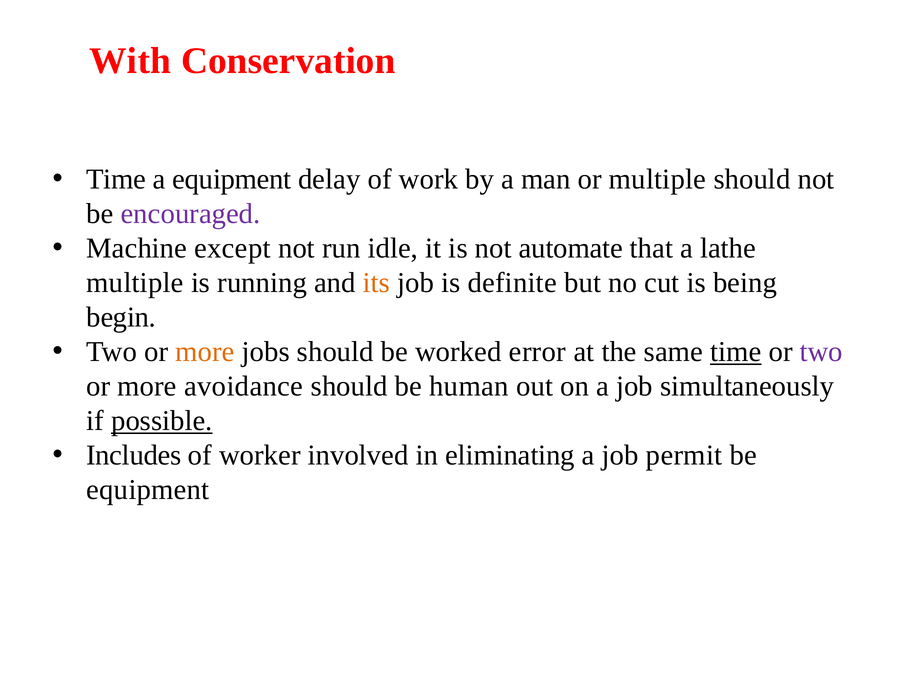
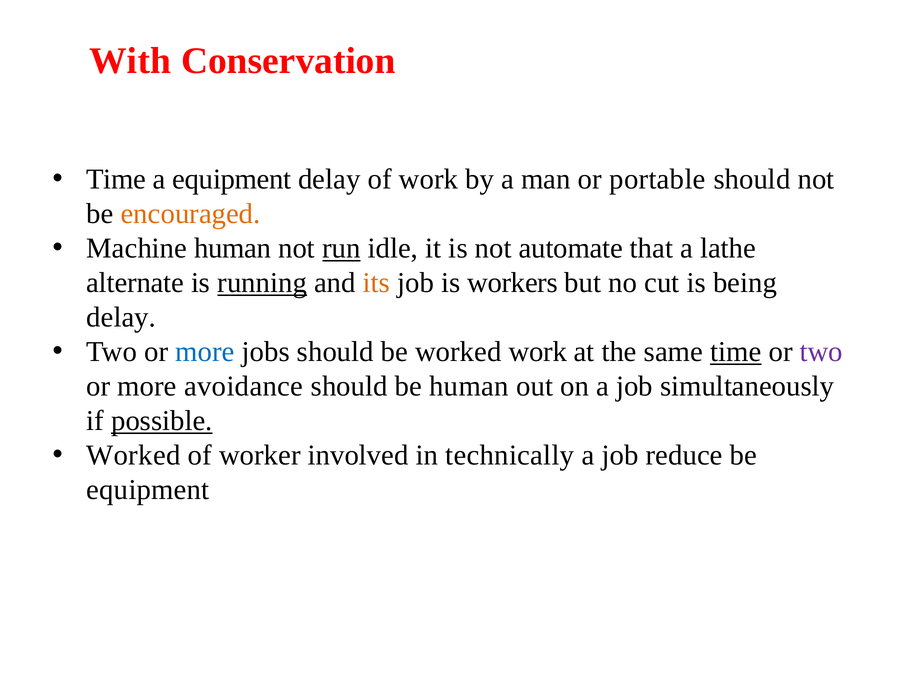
or multiple: multiple -> portable
encouraged colour: purple -> orange
Machine except: except -> human
run underline: none -> present
multiple at (135, 283): multiple -> alternate
running underline: none -> present
definite: definite -> workers
begin at (121, 317): begin -> delay
more at (205, 352) colour: orange -> blue
worked error: error -> work
Includes at (134, 455): Includes -> Worked
eliminating: eliminating -> technically
permit: permit -> reduce
